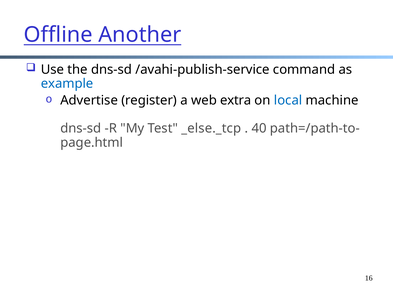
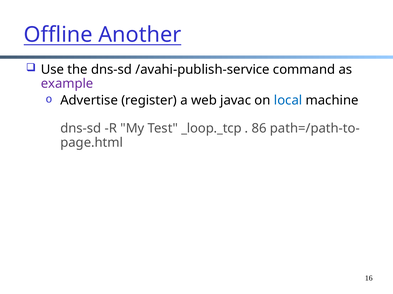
example colour: blue -> purple
extra: extra -> javac
_else._tcp: _else._tcp -> _loop._tcp
40: 40 -> 86
